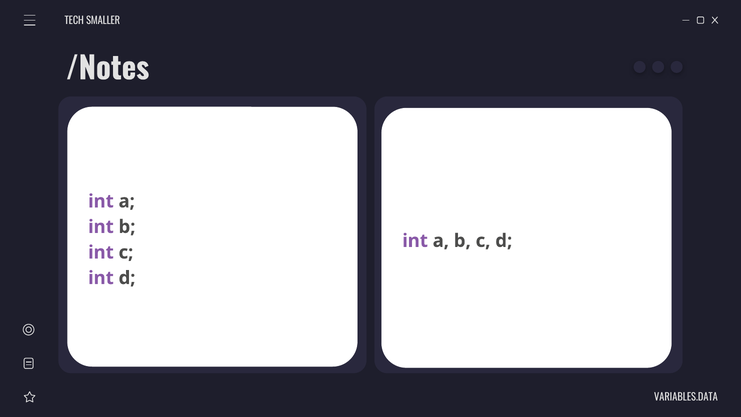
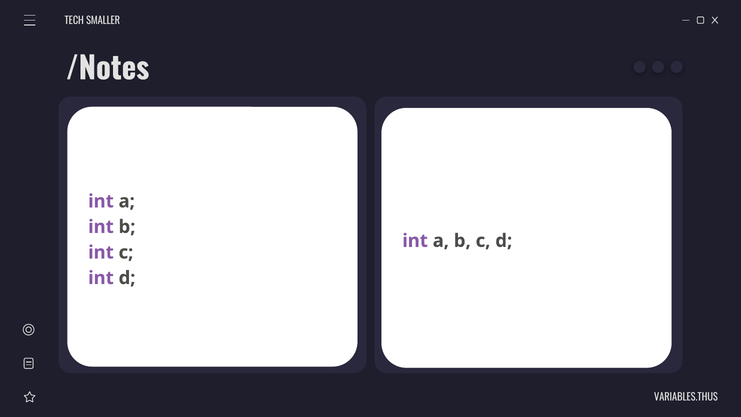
VARIABLES.DATA: VARIABLES.DATA -> VARIABLES.THUS
